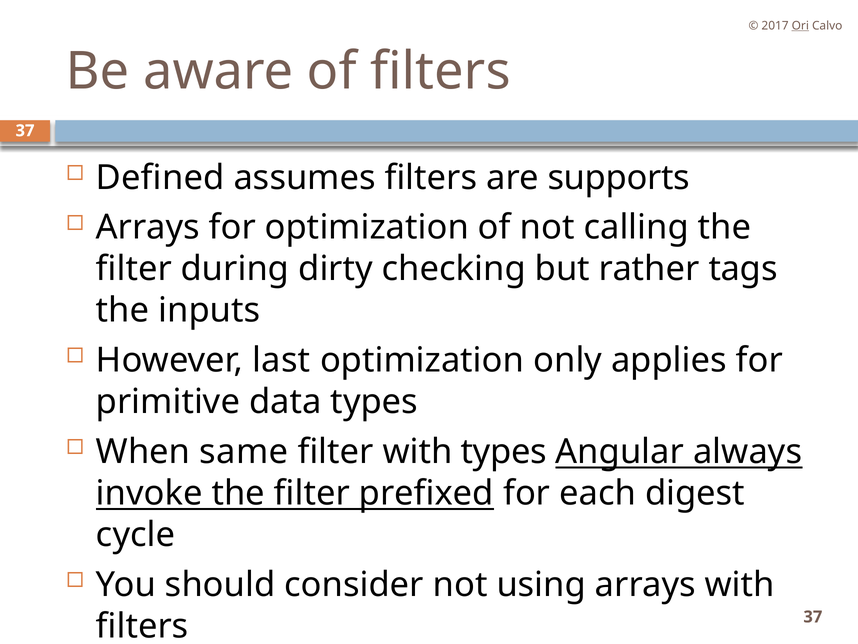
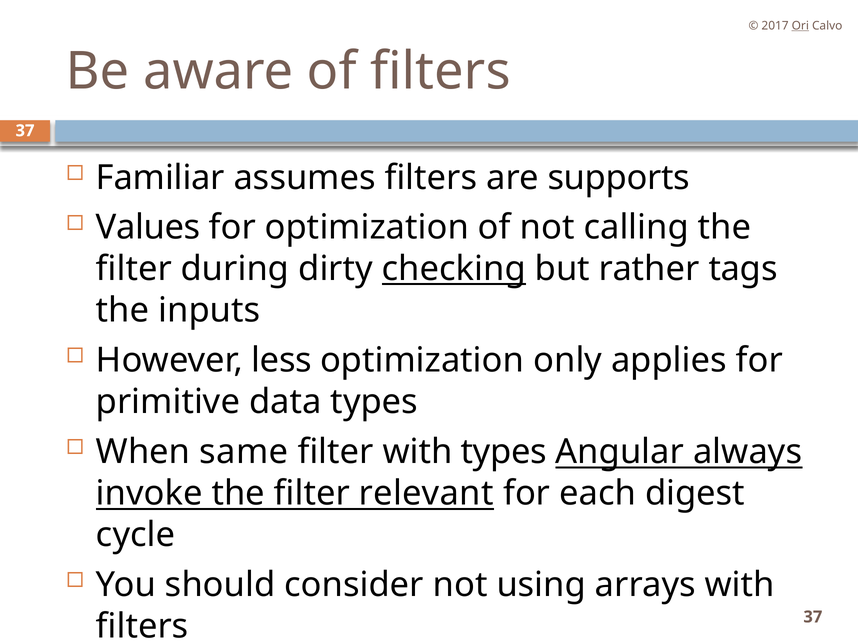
Defined: Defined -> Familiar
Arrays at (148, 227): Arrays -> Values
checking underline: none -> present
last: last -> less
prefixed: prefixed -> relevant
